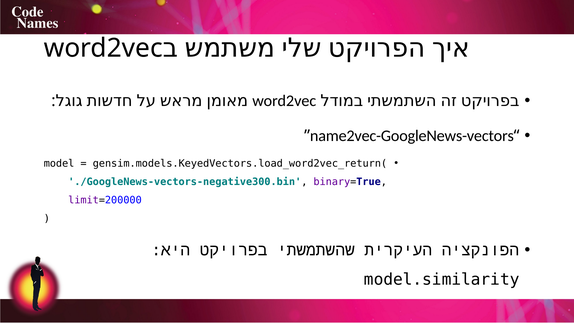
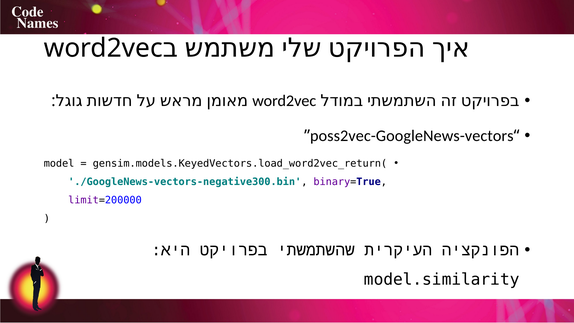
name2vec-GoogleNews-vectors: name2vec-GoogleNews-vectors -> poss2vec-GoogleNews-vectors
